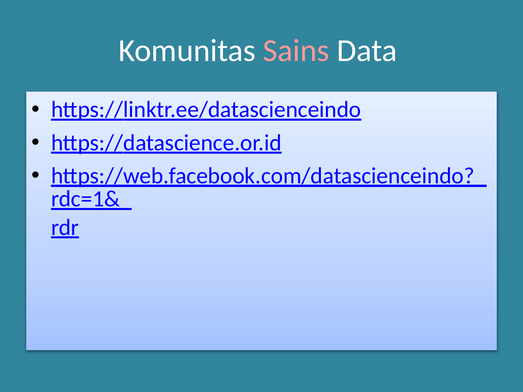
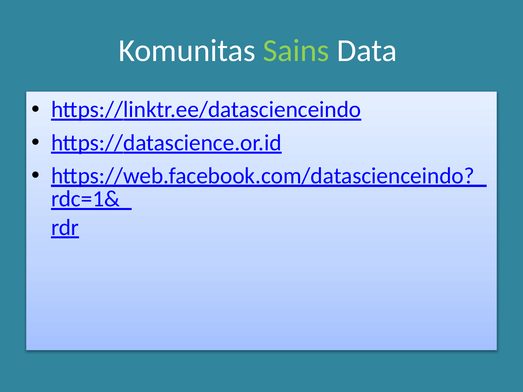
Sains colour: pink -> light green
